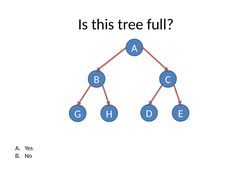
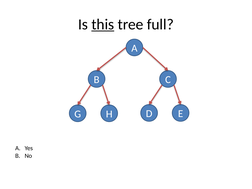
this underline: none -> present
